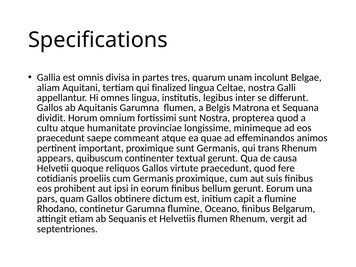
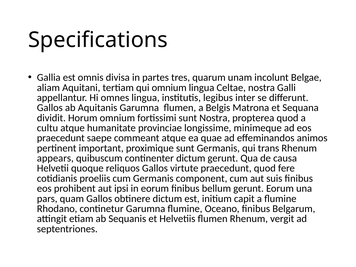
qui finalized: finalized -> omnium
continenter textual: textual -> dictum
Germanis proximique: proximique -> component
